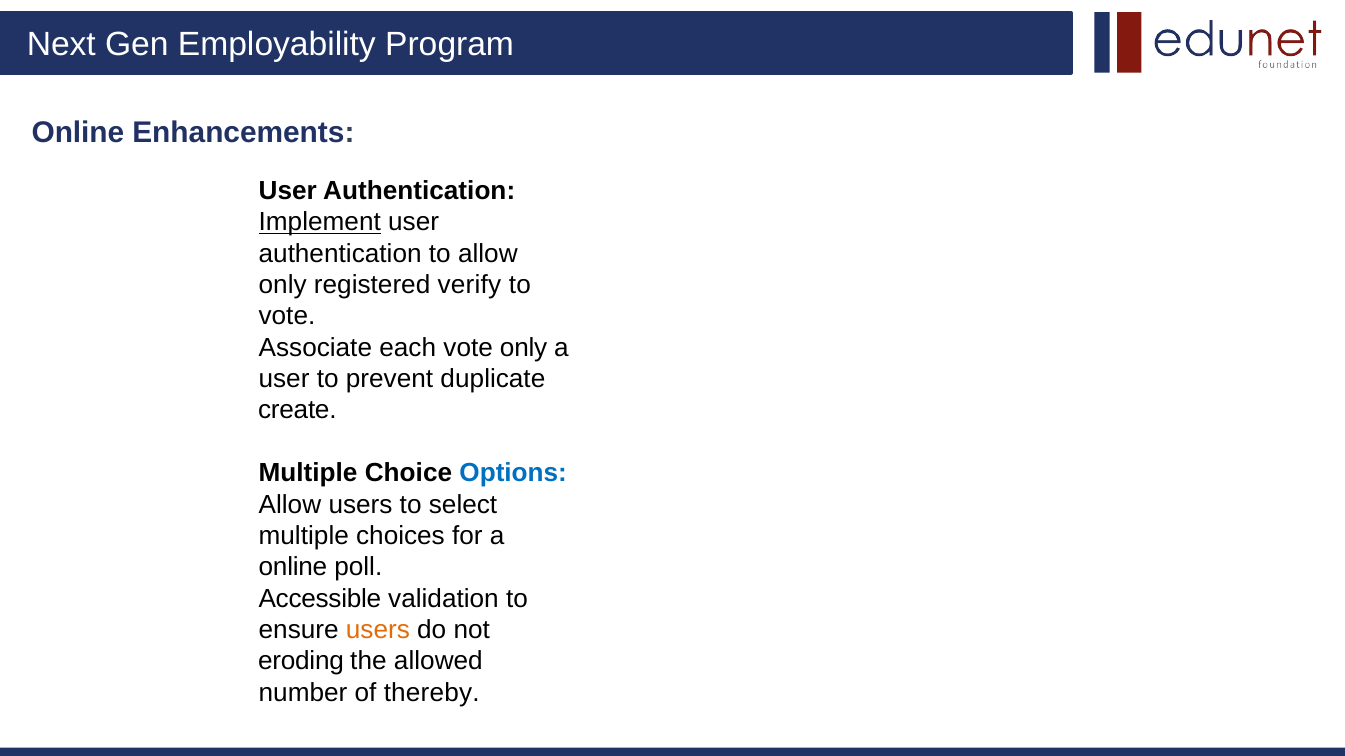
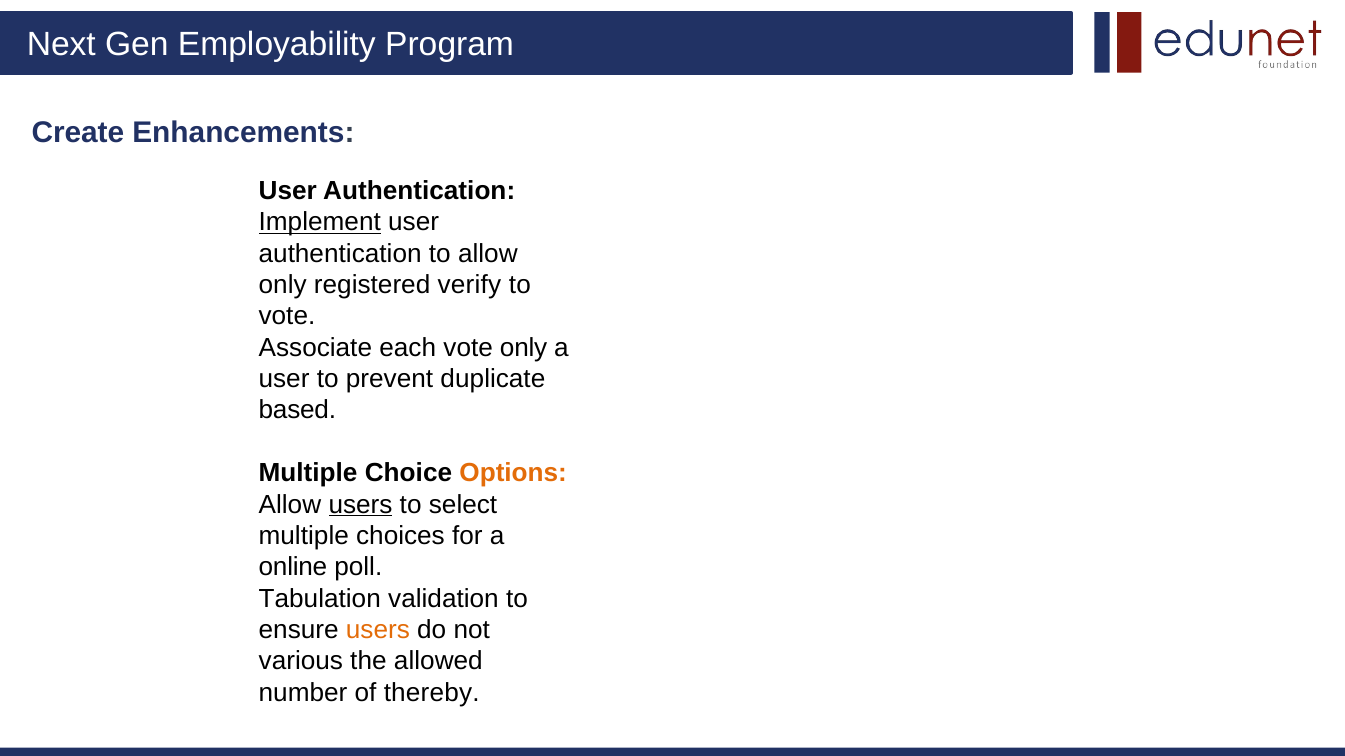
Online at (78, 132): Online -> Create
create: create -> based
Options colour: blue -> orange
users at (360, 505) underline: none -> present
Accessible: Accessible -> Tabulation
eroding: eroding -> various
